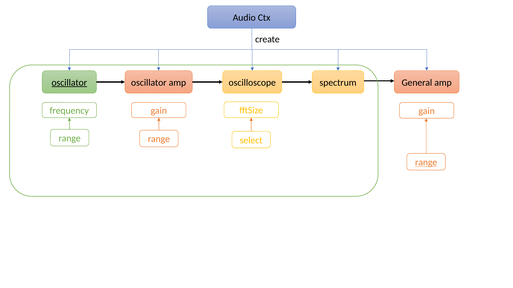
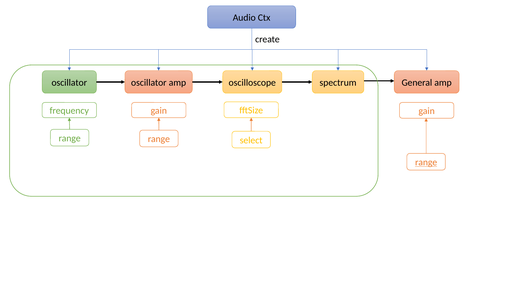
oscillator at (69, 83) underline: present -> none
